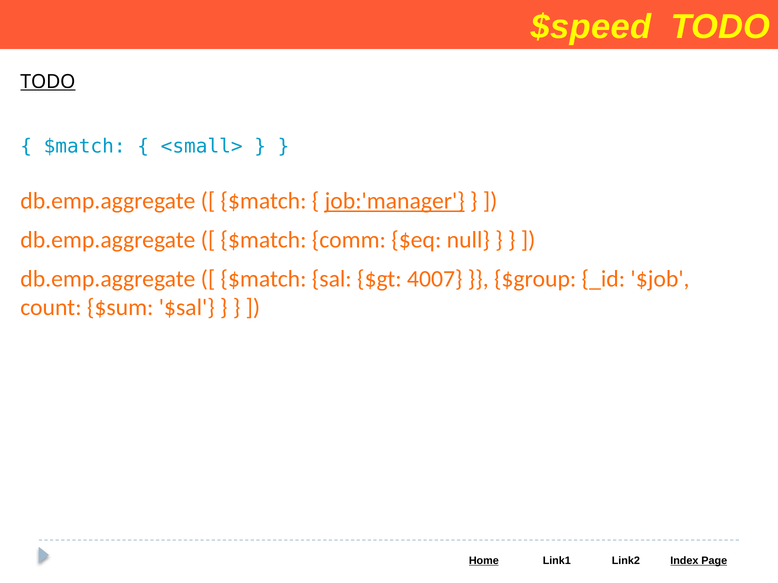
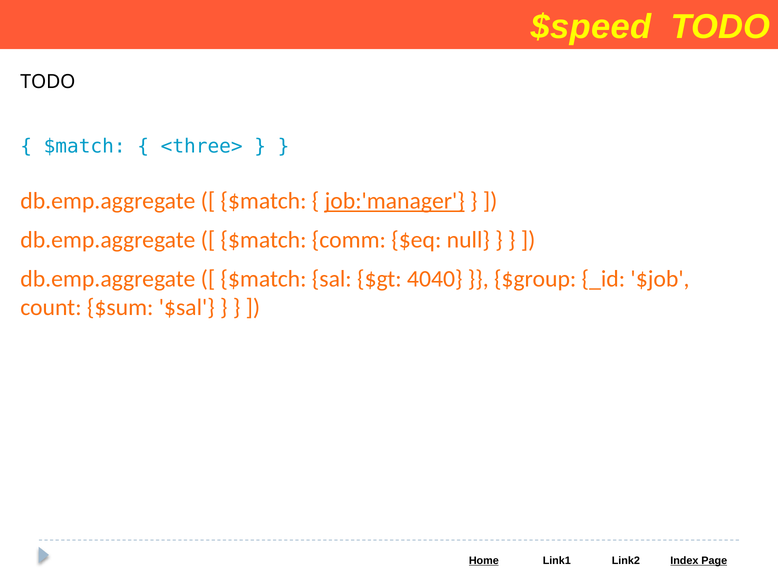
TODO at (48, 82) underline: present -> none
<small>: <small> -> <three>
4007: 4007 -> 4040
